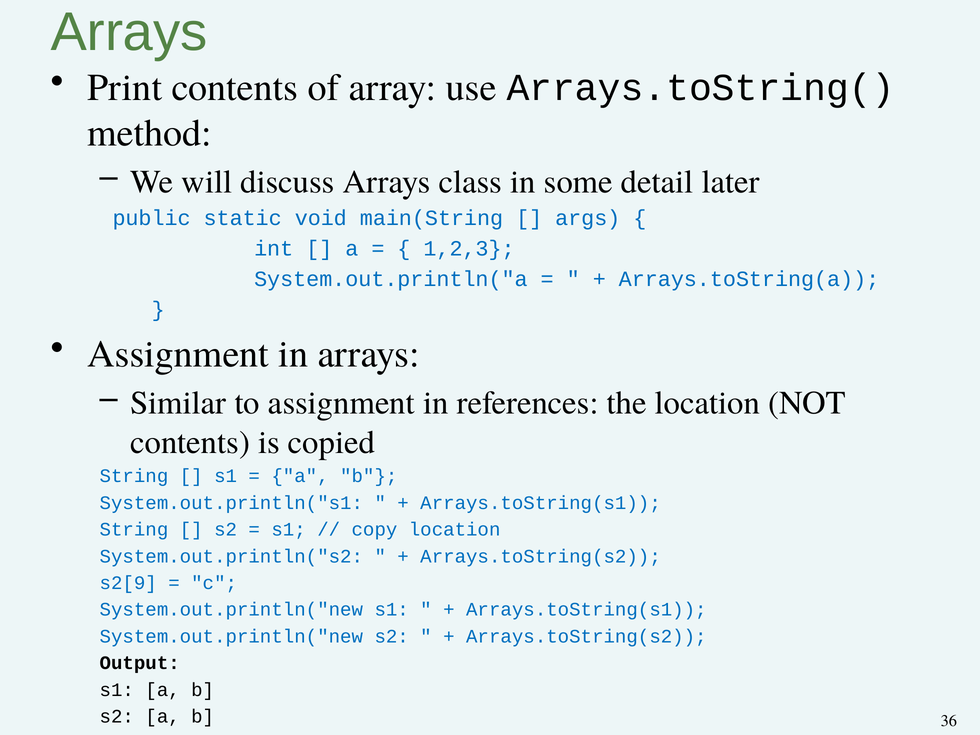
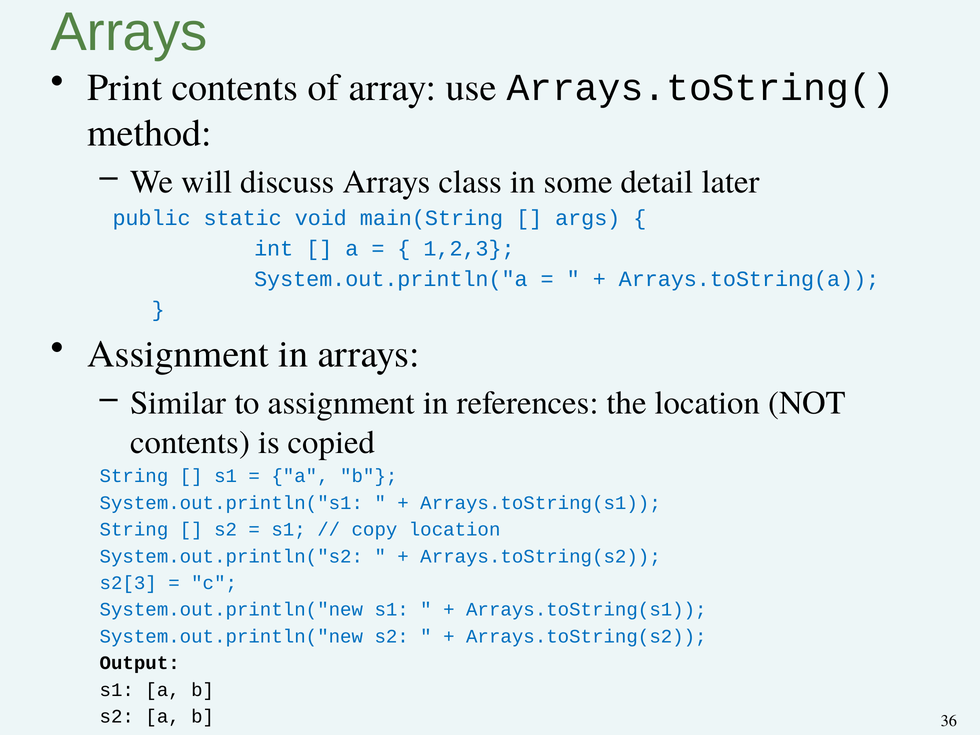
s2[9: s2[9 -> s2[3
